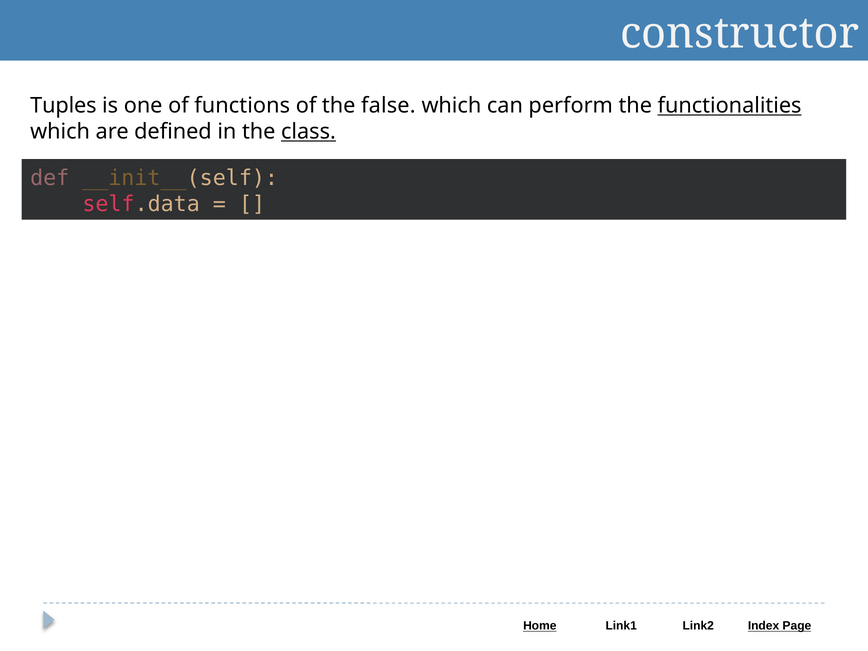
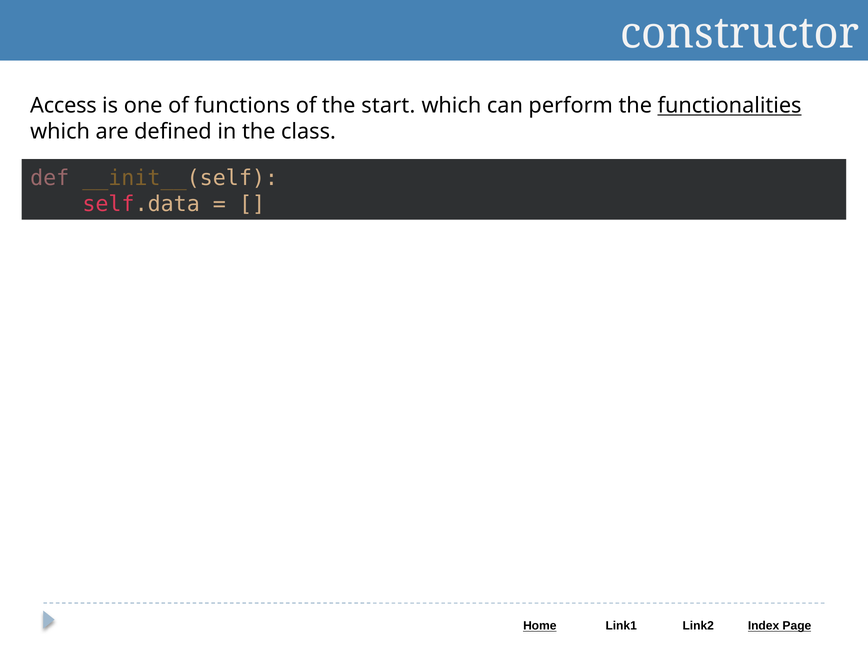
Tuples: Tuples -> Access
false: false -> start
class underline: present -> none
